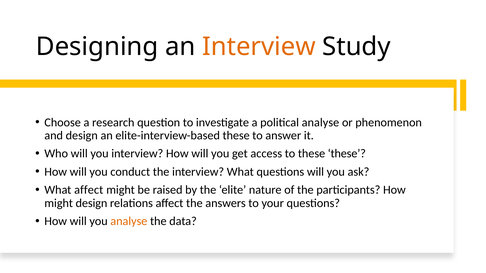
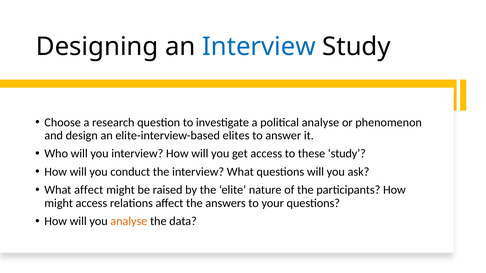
Interview at (259, 47) colour: orange -> blue
elite-interview-based these: these -> elites
these these: these -> study
might design: design -> access
